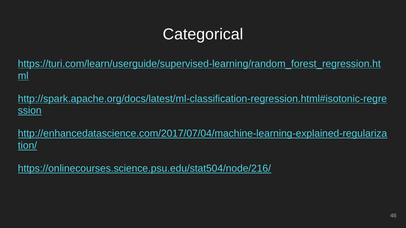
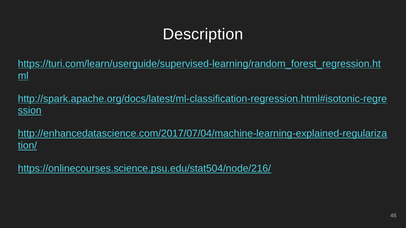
Categorical: Categorical -> Description
